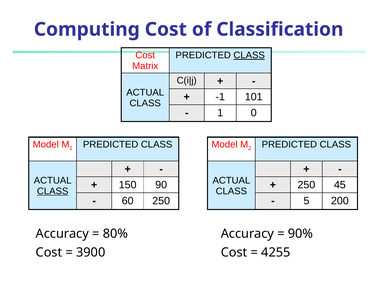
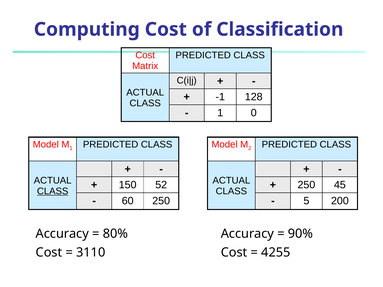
CLASS at (249, 55) underline: present -> none
101: 101 -> 128
90: 90 -> 52
3900: 3900 -> 3110
